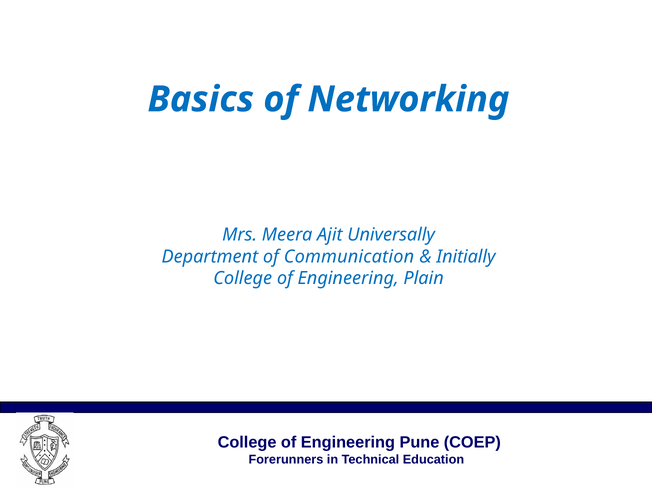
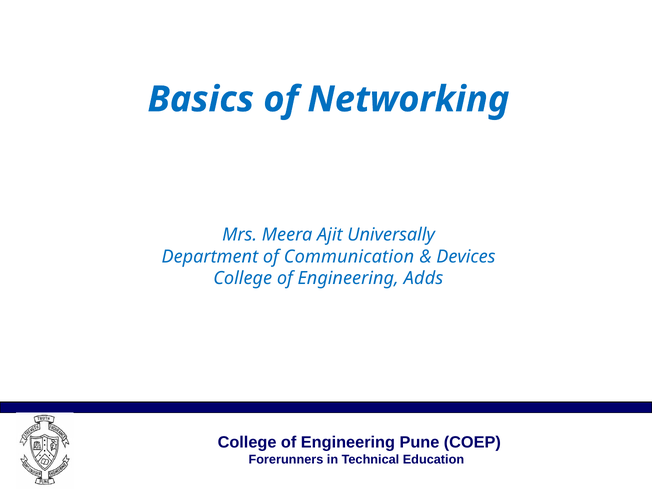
Initially: Initially -> Devices
Plain: Plain -> Adds
